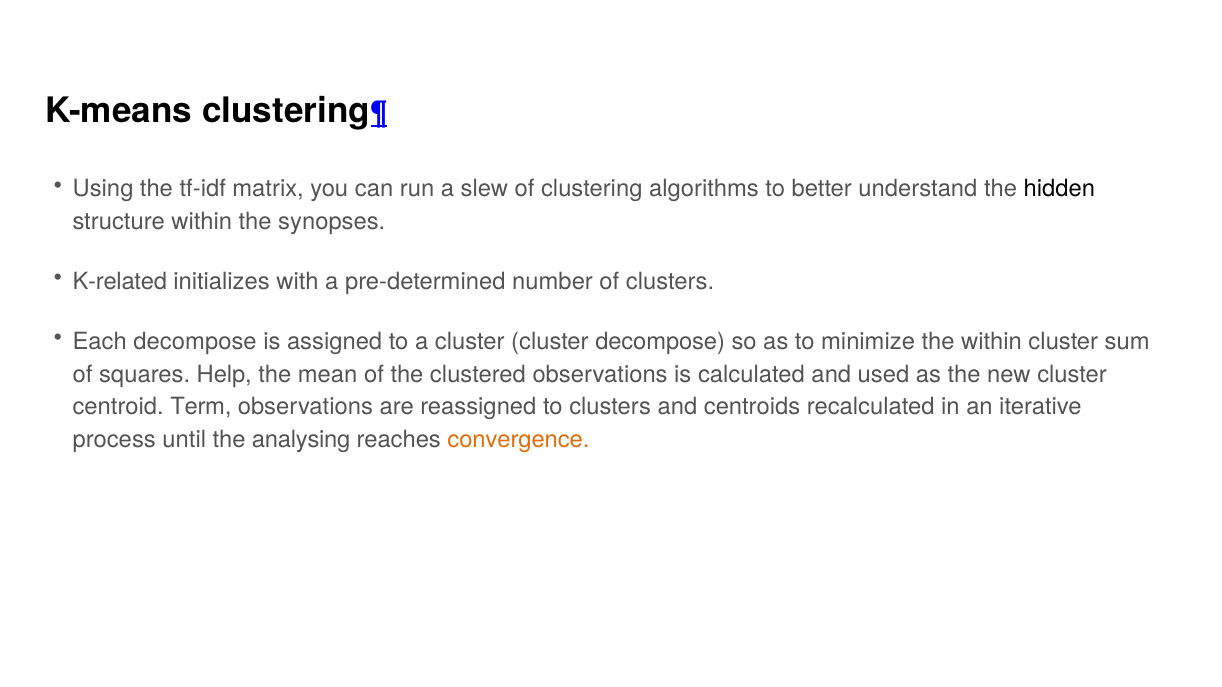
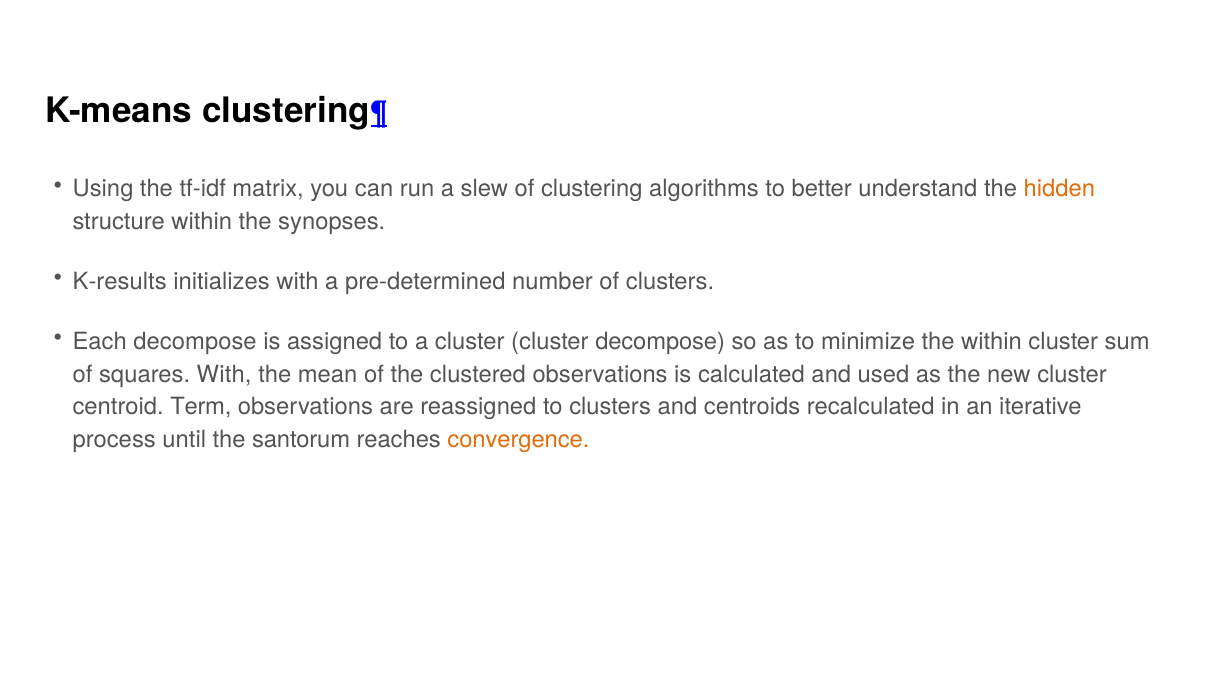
hidden colour: black -> orange
K-related: K-related -> K-results
squares Help: Help -> With
analysing: analysing -> santorum
